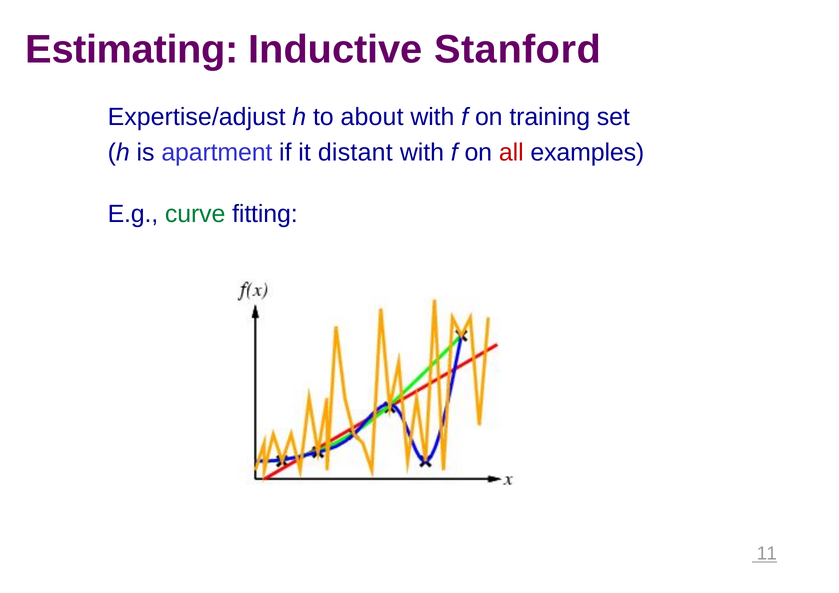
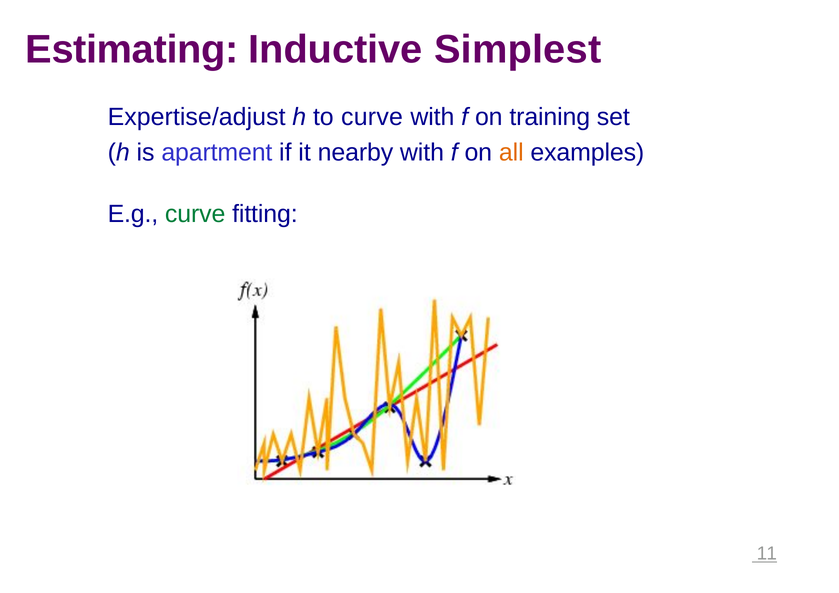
Stanford: Stanford -> Simplest
to about: about -> curve
distant: distant -> nearby
all colour: red -> orange
